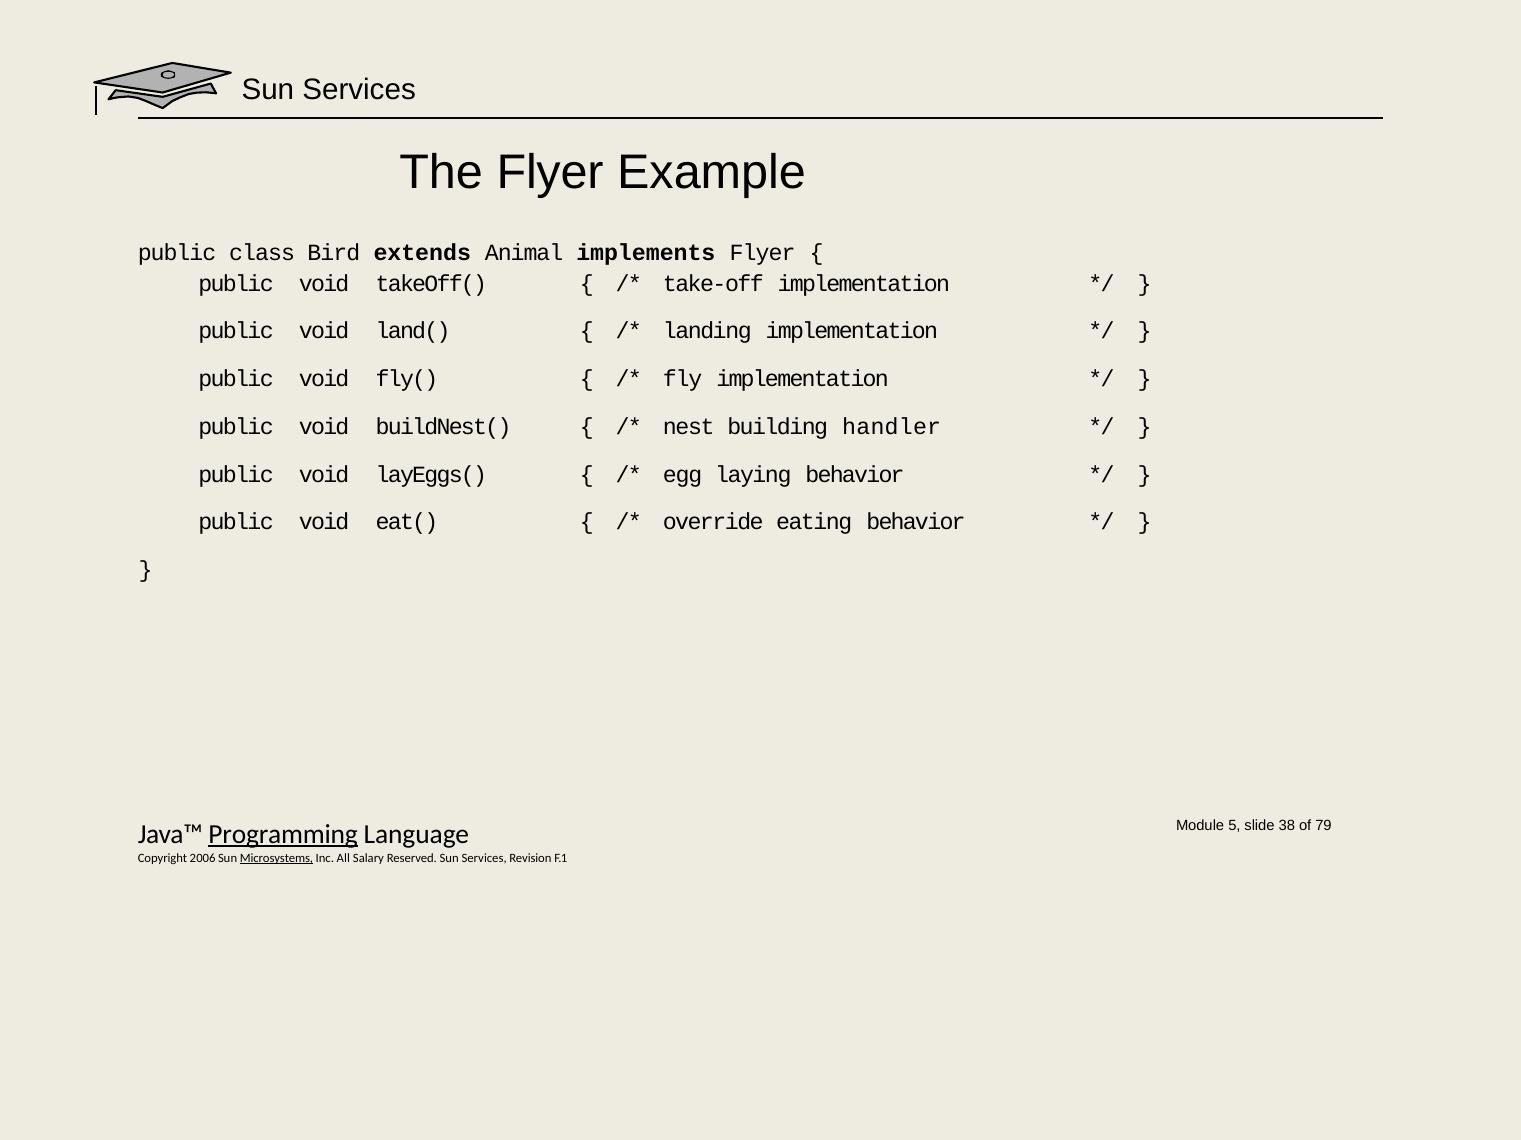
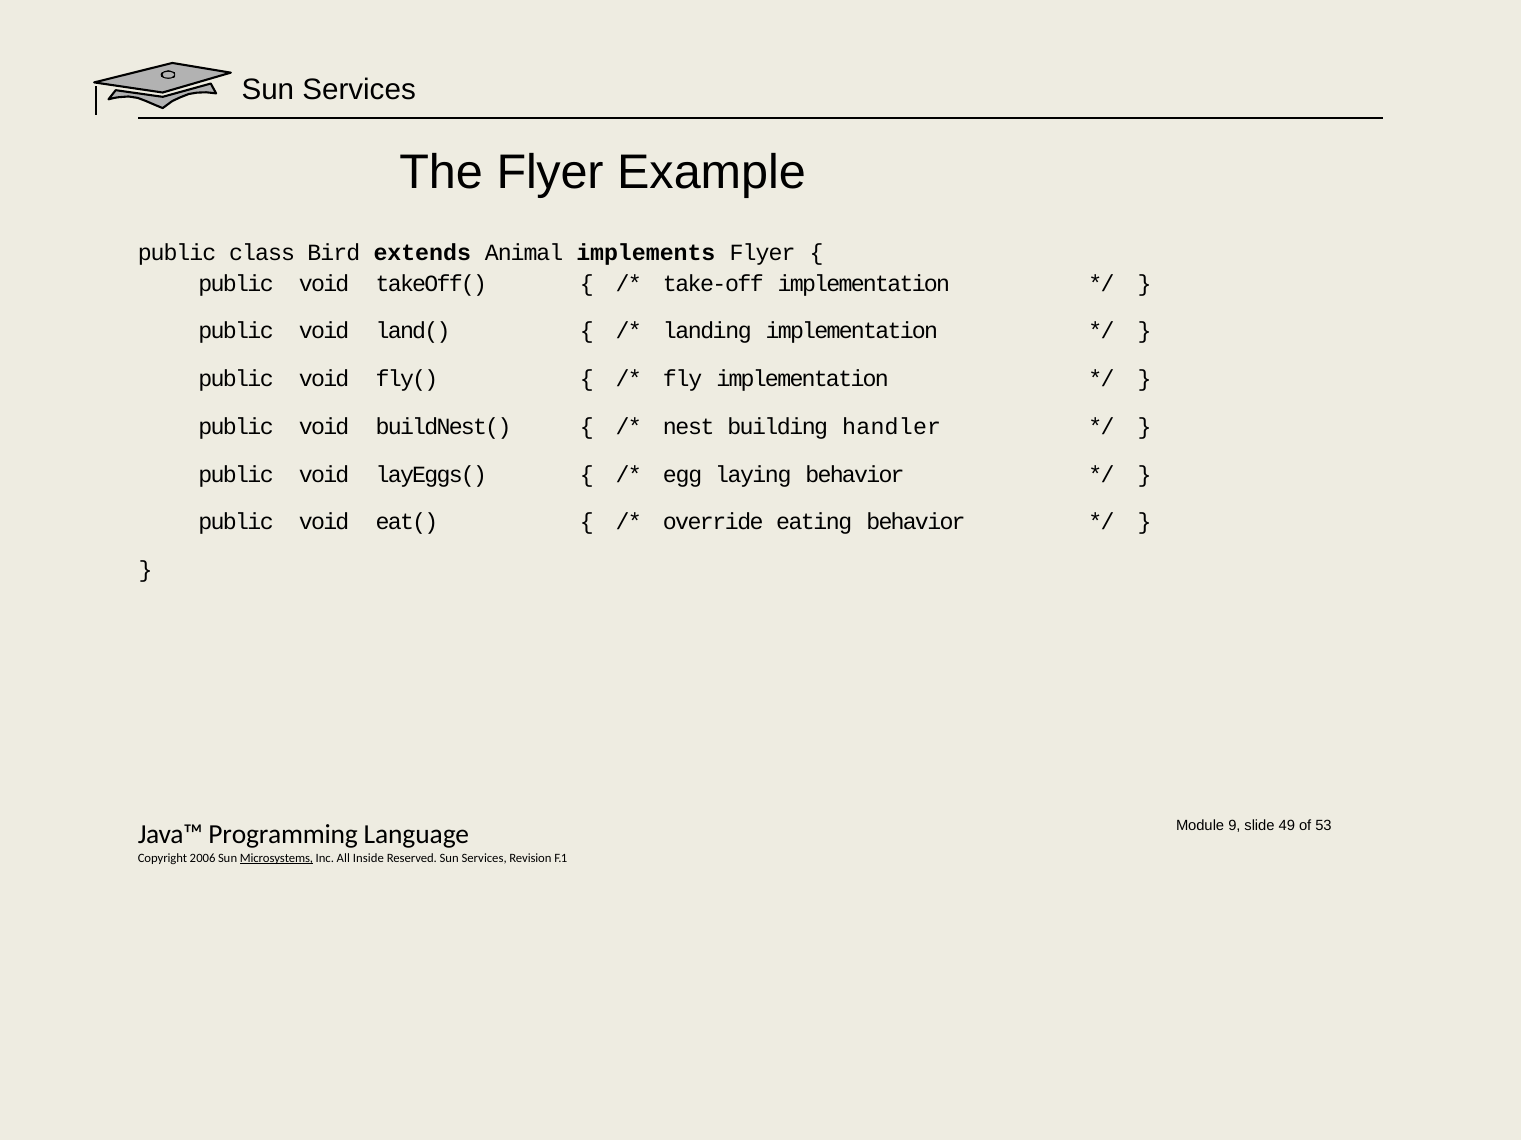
5: 5 -> 9
38: 38 -> 49
79: 79 -> 53
Programming underline: present -> none
Salary: Salary -> Inside
